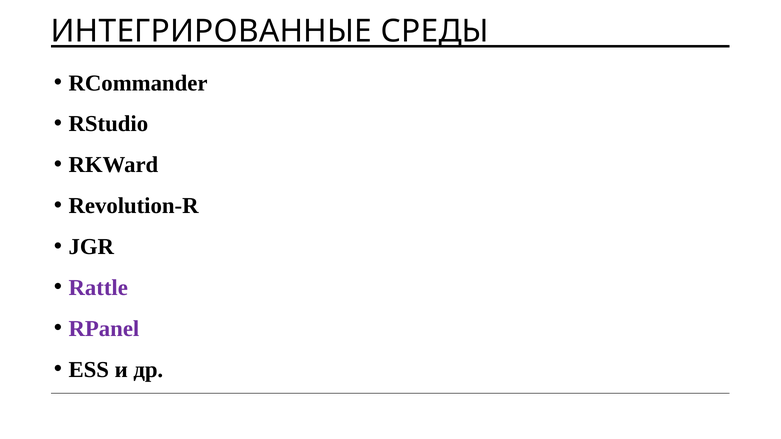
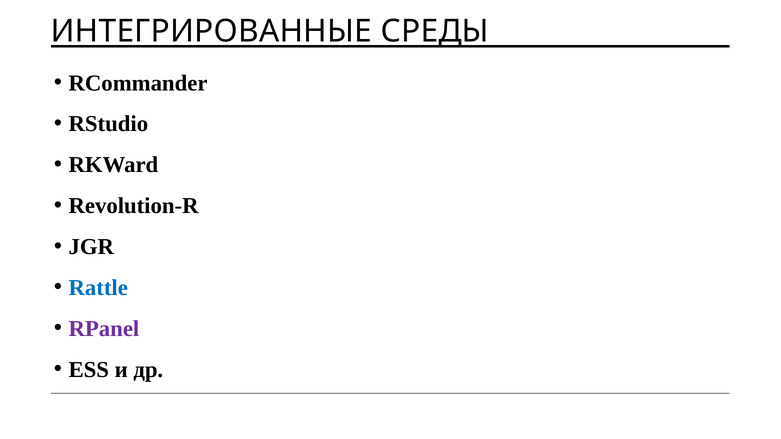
Rattle colour: purple -> blue
